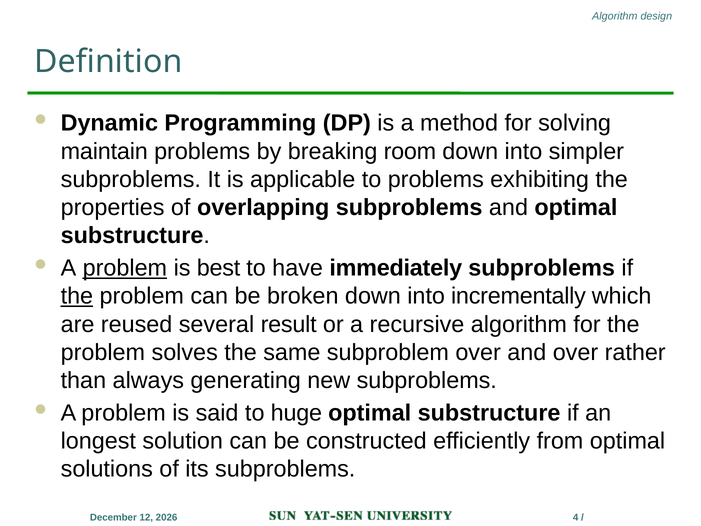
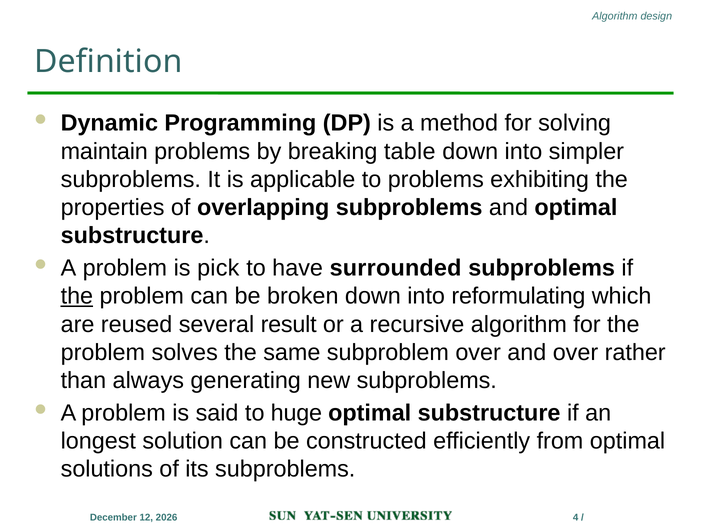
room: room -> table
problem at (125, 268) underline: present -> none
best: best -> pick
immediately: immediately -> surrounded
incrementally: incrementally -> reformulating
